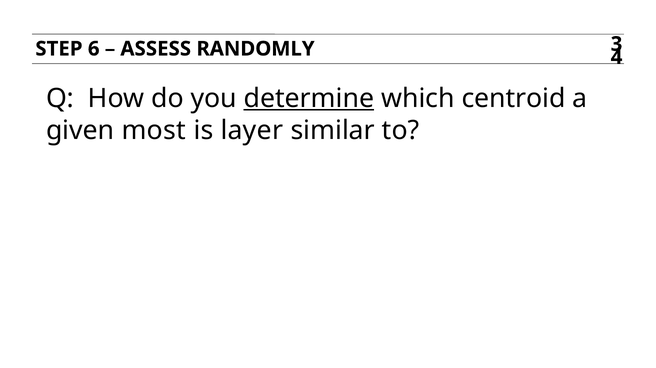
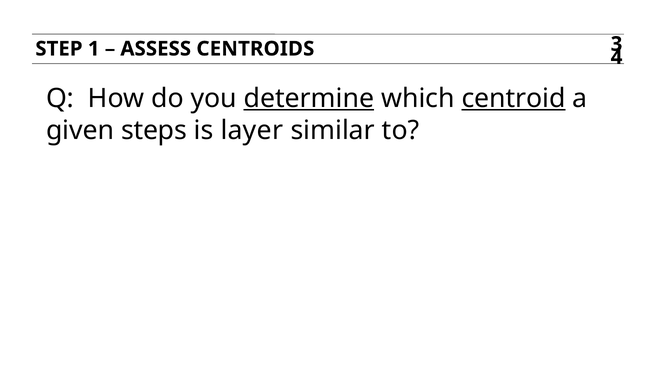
6: 6 -> 1
RANDOMLY: RANDOMLY -> CENTROIDS
centroid underline: none -> present
most: most -> steps
